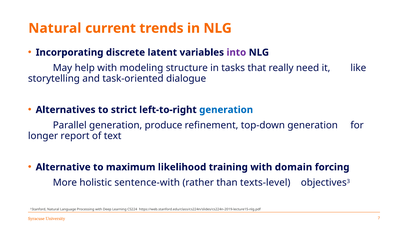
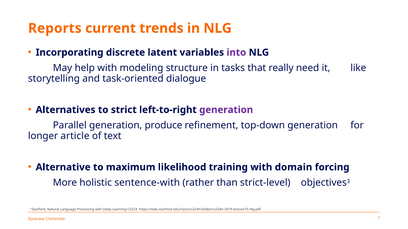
Natural at (55, 28): Natural -> Reports
generation at (226, 110) colour: blue -> purple
report: report -> article
texts-level: texts-level -> strict-level
